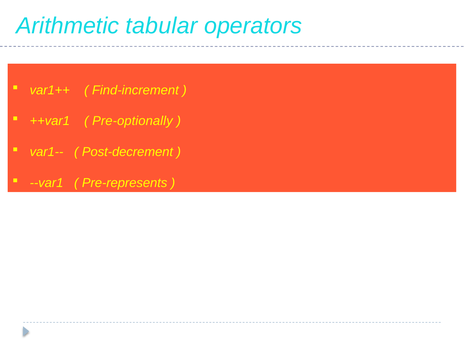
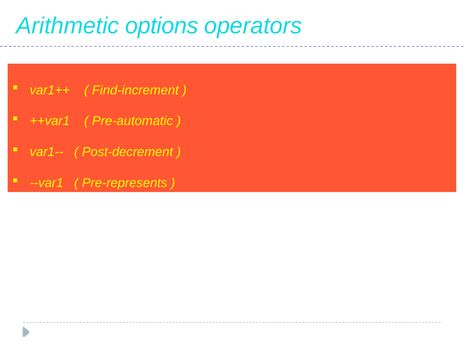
tabular: tabular -> options
Pre-optionally: Pre-optionally -> Pre-automatic
